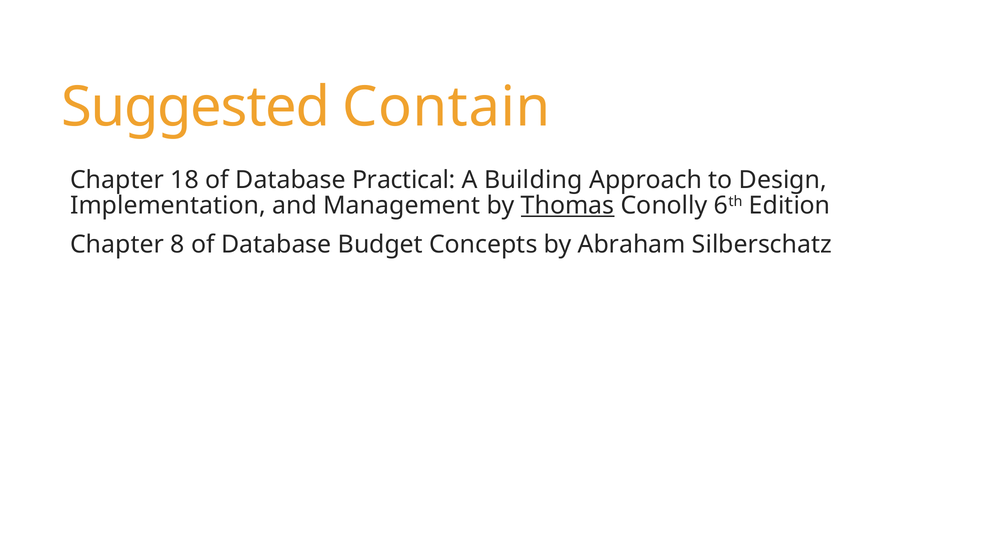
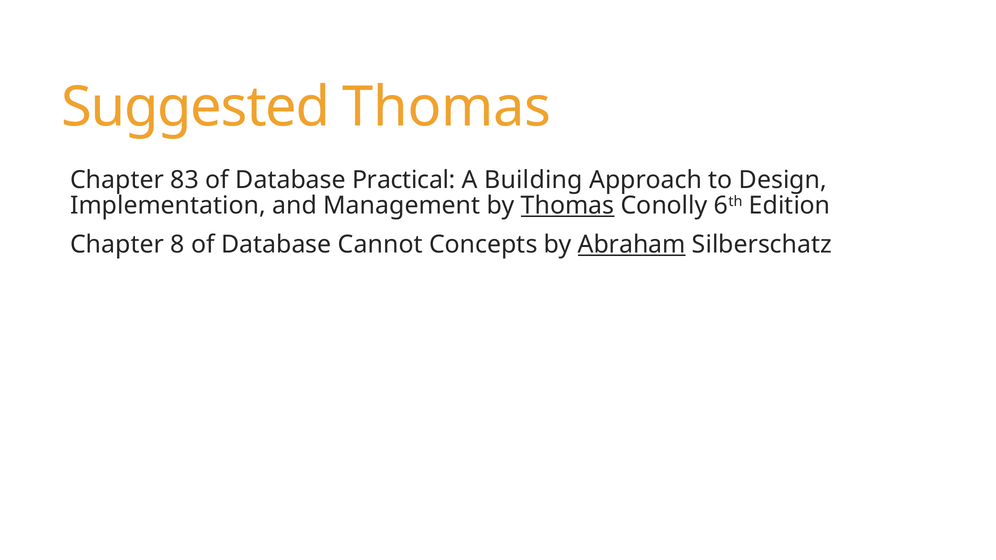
Suggested Contain: Contain -> Thomas
18: 18 -> 83
Budget: Budget -> Cannot
Abraham underline: none -> present
